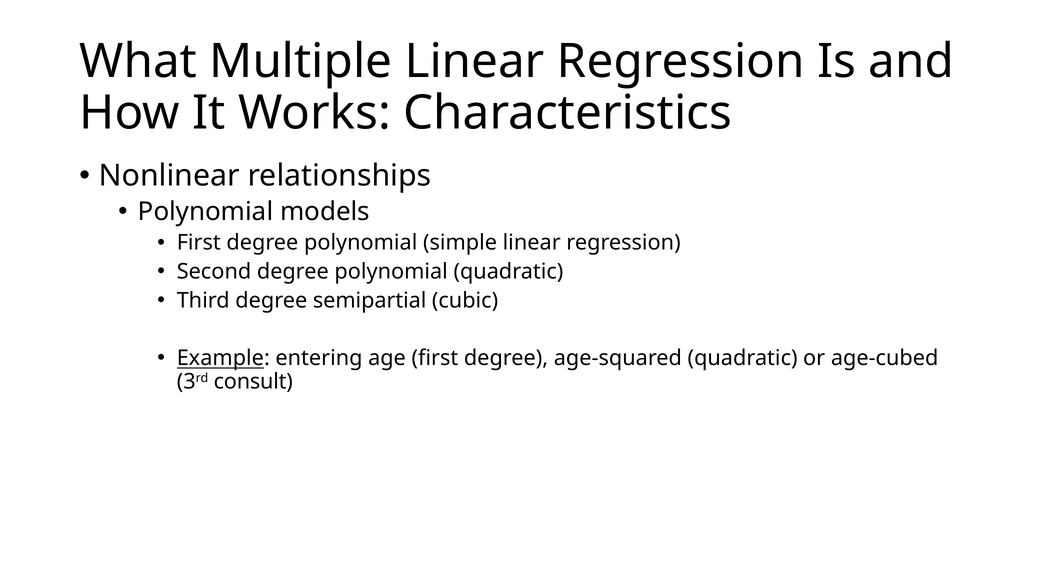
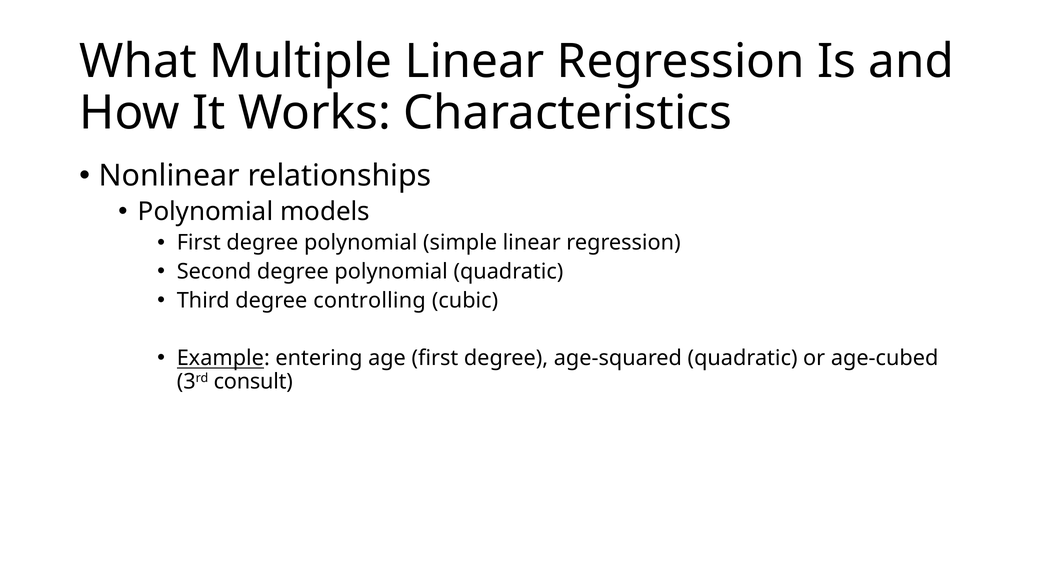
semipartial: semipartial -> controlling
